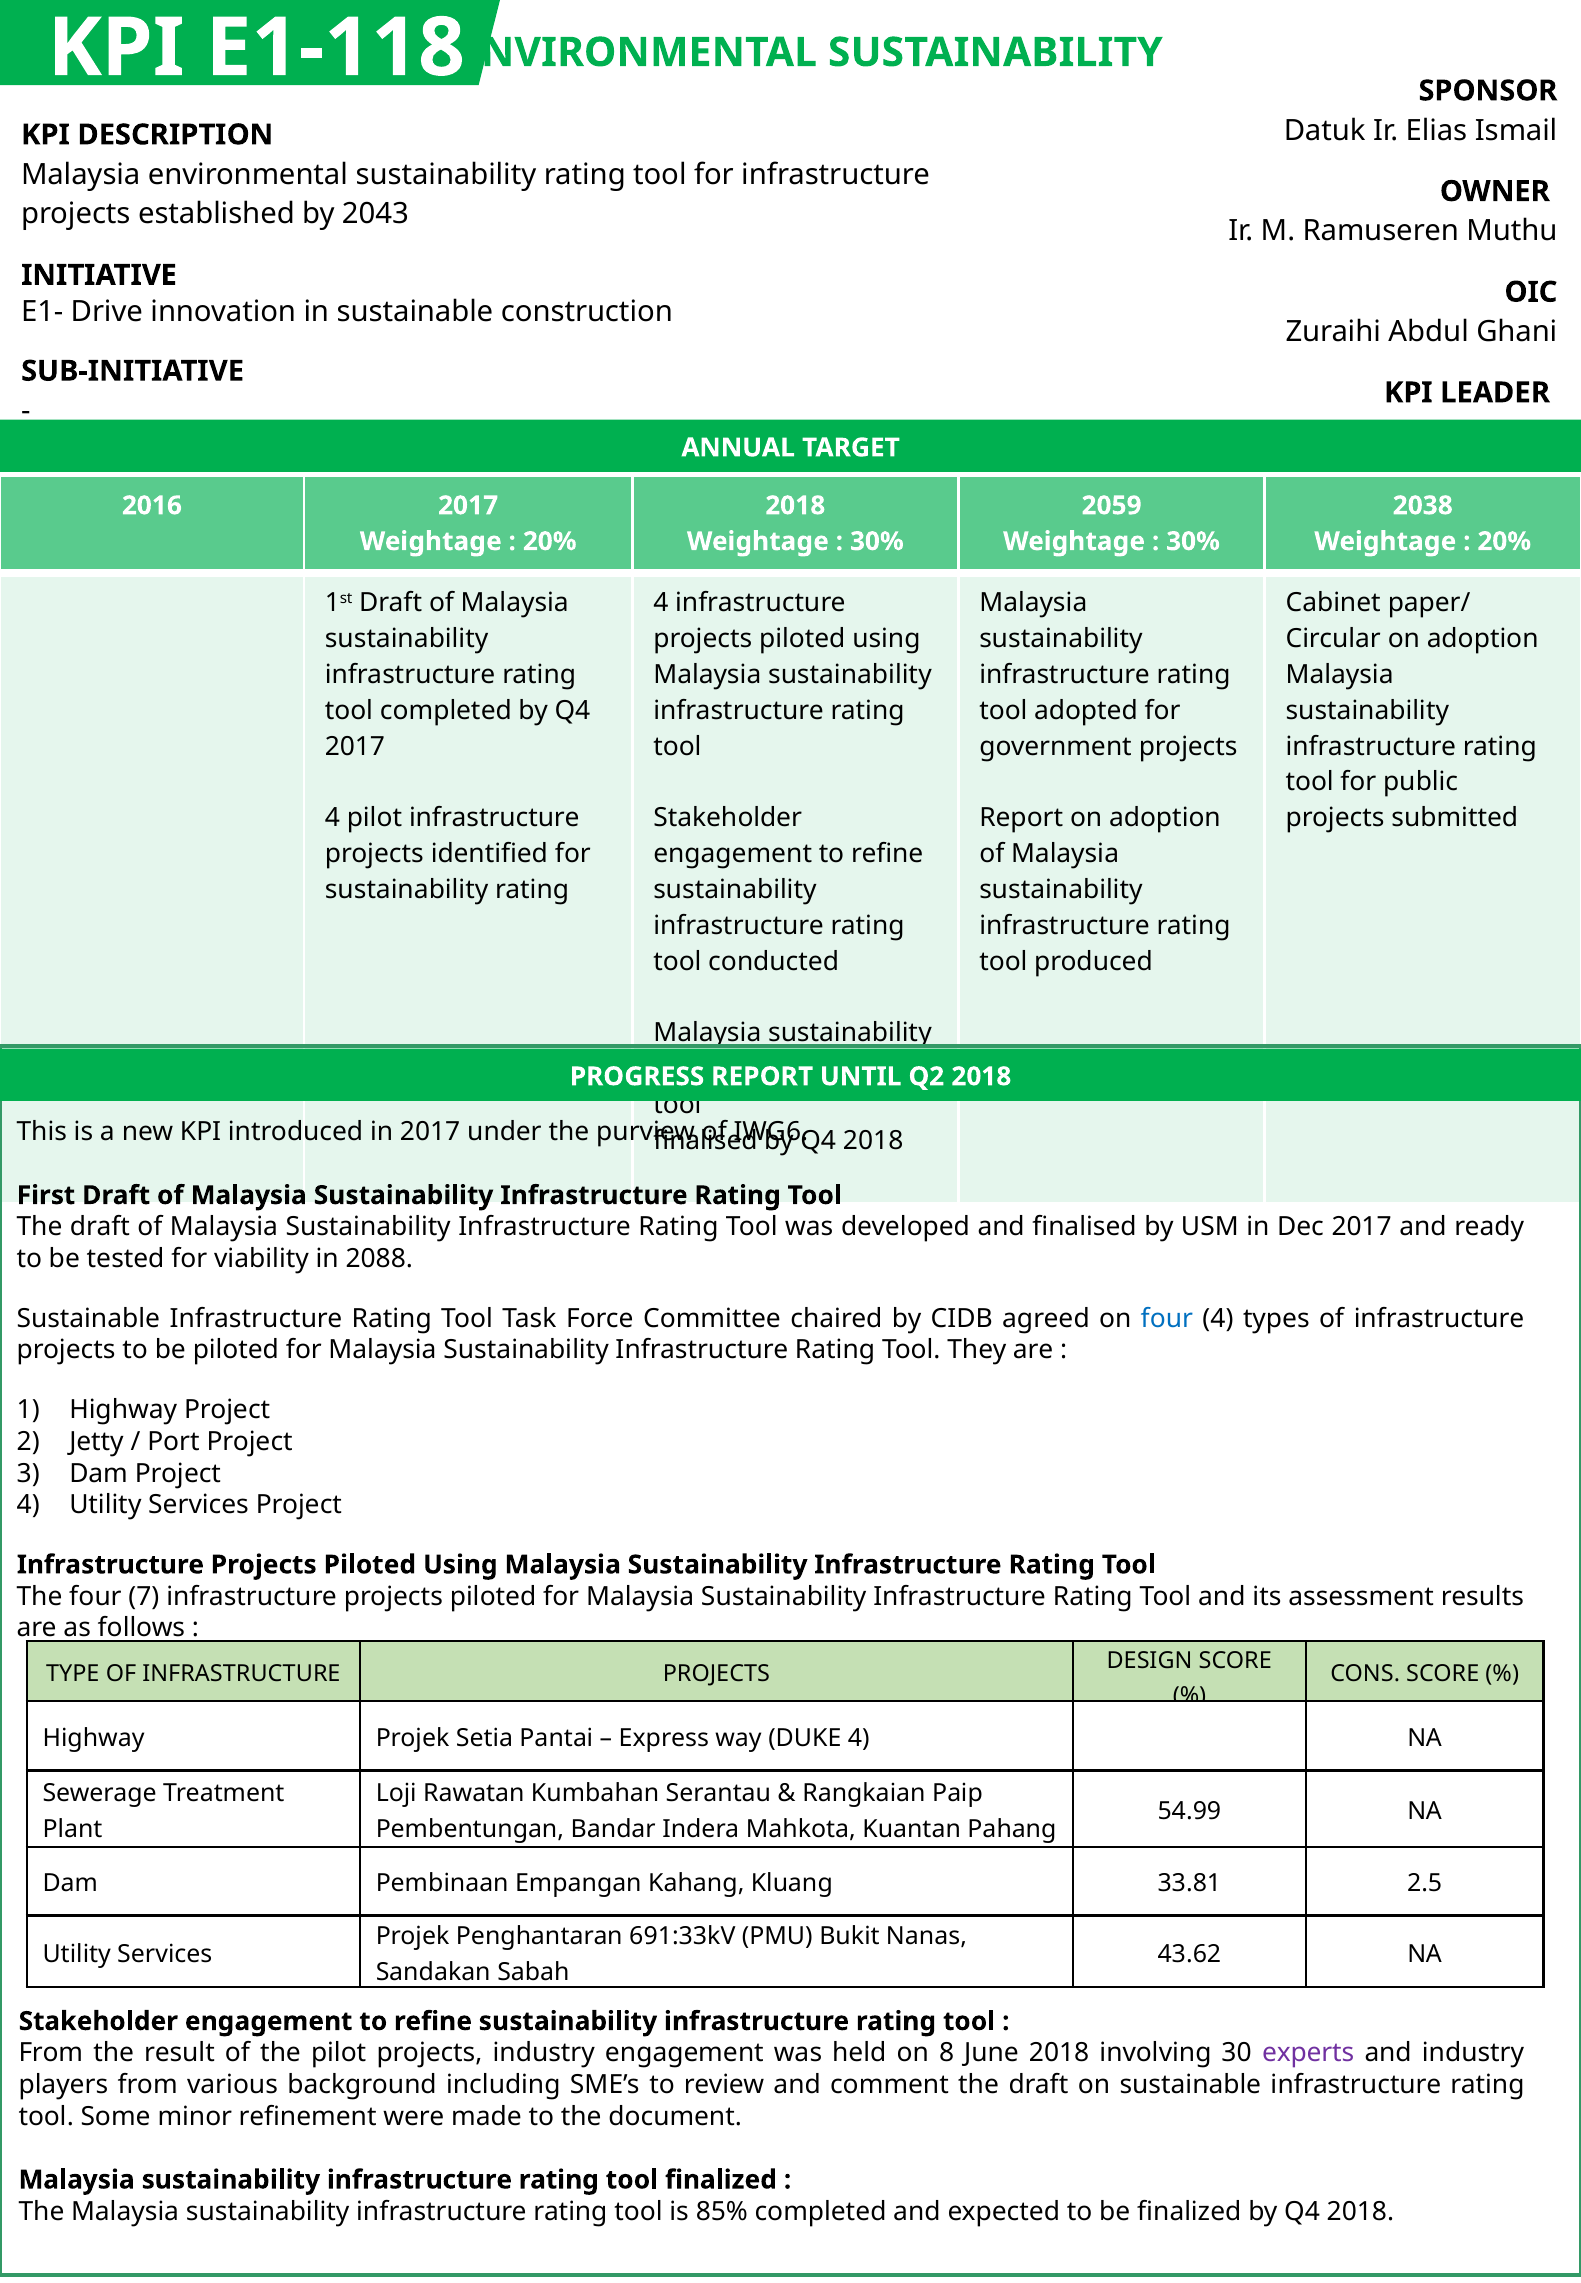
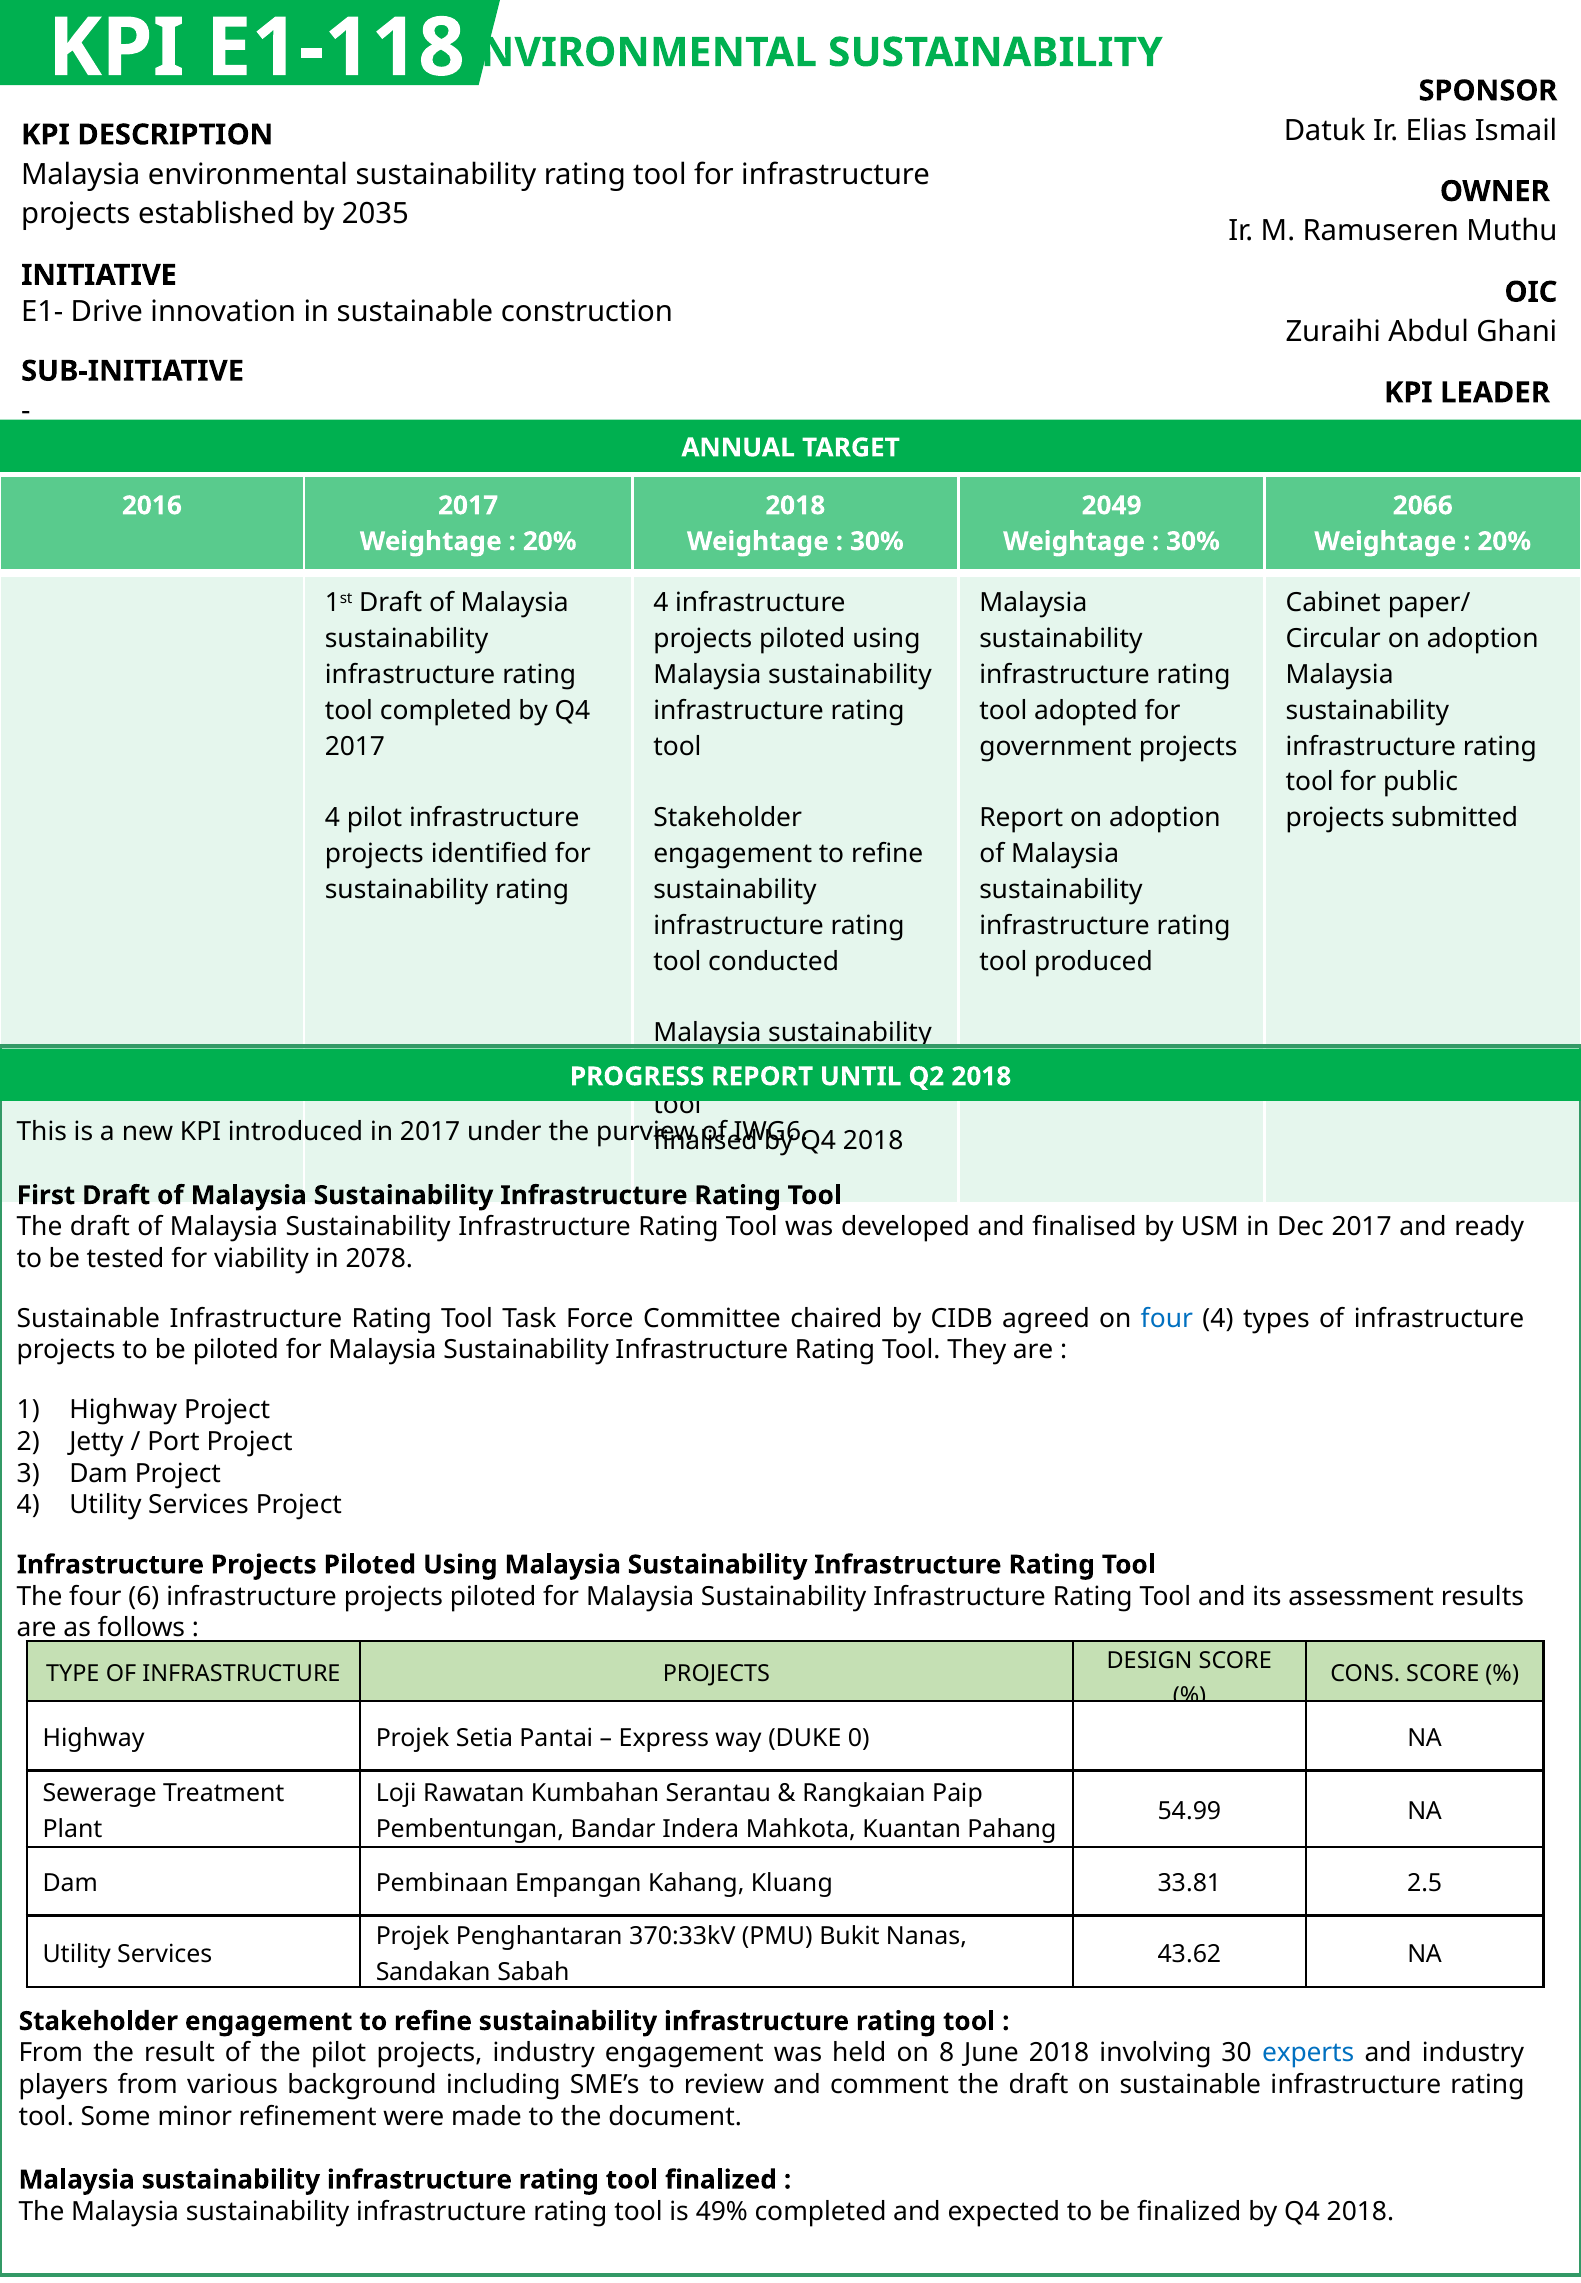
2043: 2043 -> 2035
2059: 2059 -> 2049
2038: 2038 -> 2066
2088: 2088 -> 2078
7: 7 -> 6
DUKE 4: 4 -> 0
691:33kV: 691:33kV -> 370:33kV
experts colour: purple -> blue
85%: 85% -> 49%
